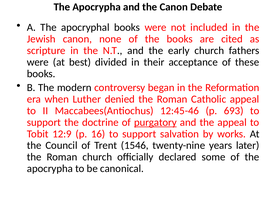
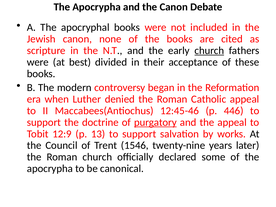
church at (209, 50) underline: none -> present
693: 693 -> 446
16: 16 -> 13
